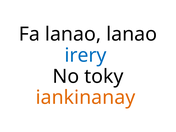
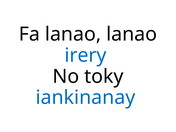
iankinanay colour: orange -> blue
